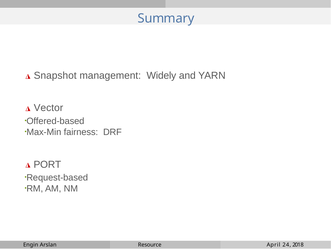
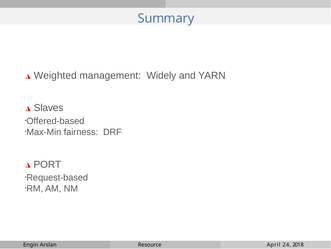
Snapshot: Snapshot -> Weighted
Vector: Vector -> Slaves
